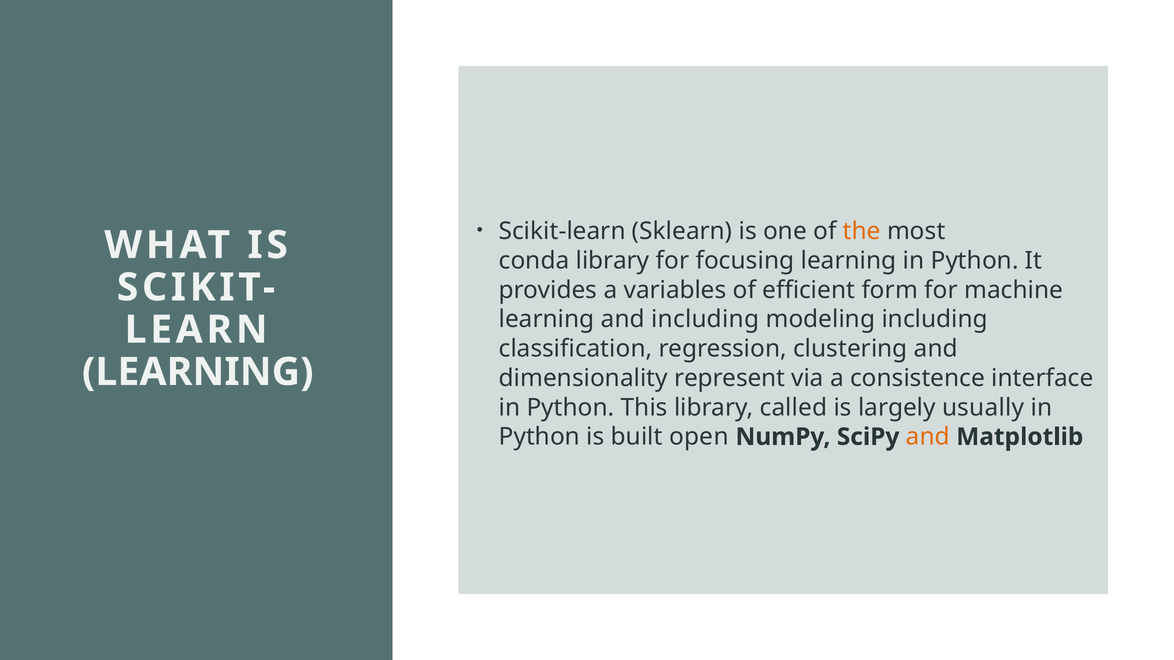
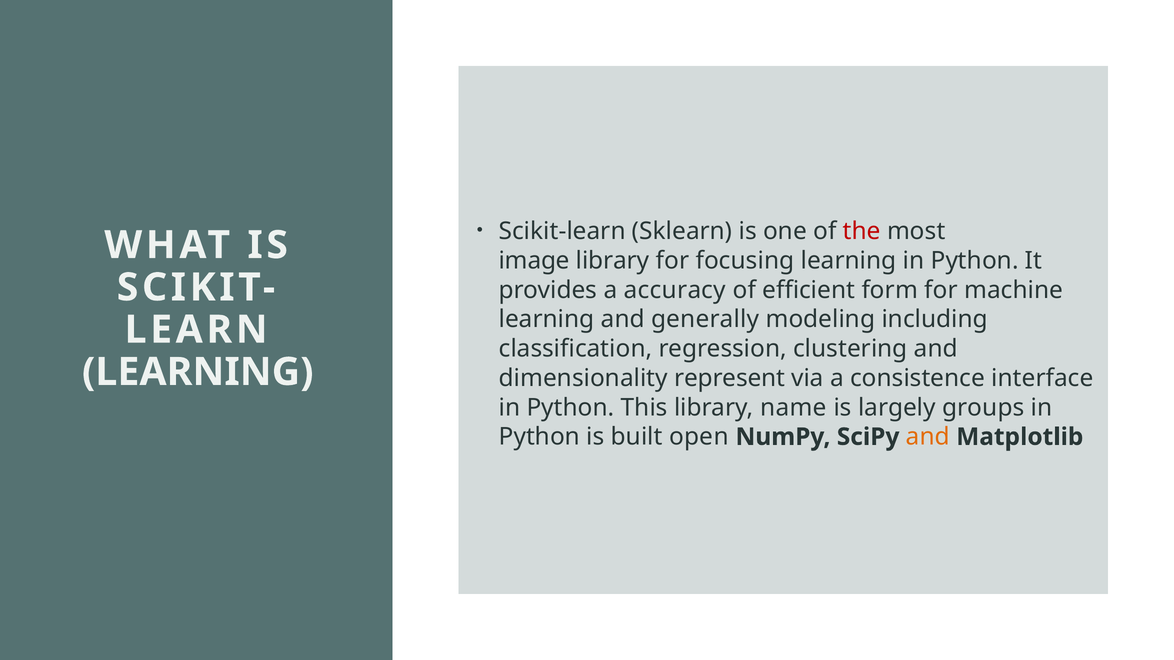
the colour: orange -> red
conda: conda -> image
variables: variables -> accuracy
and including: including -> generally
called: called -> name
usually: usually -> groups
